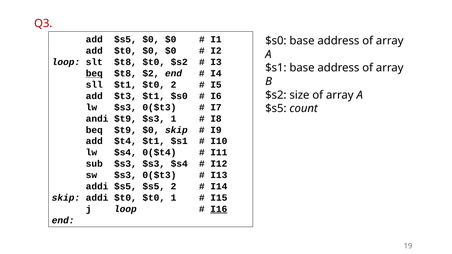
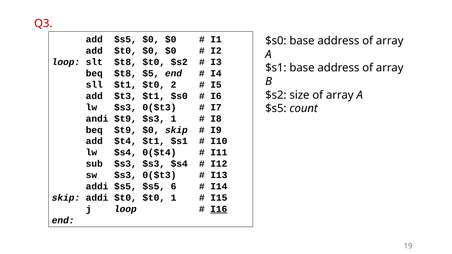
beq at (94, 73) underline: present -> none
$2: $2 -> $5
$s5 2: 2 -> 6
